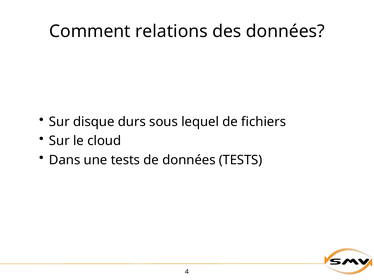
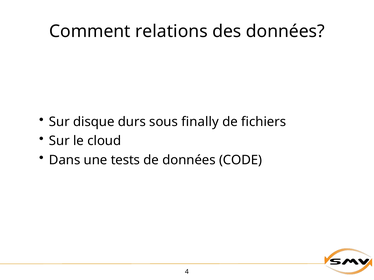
lequel: lequel -> finally
données TESTS: TESTS -> CODE
